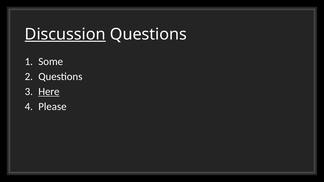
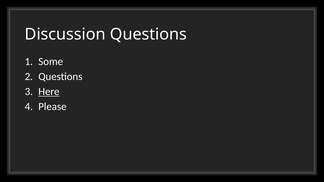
Discussion underline: present -> none
